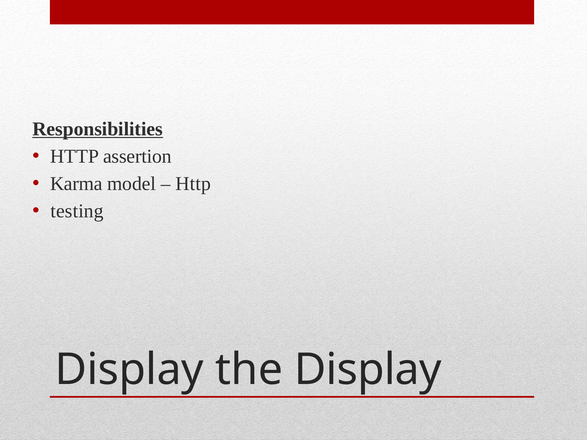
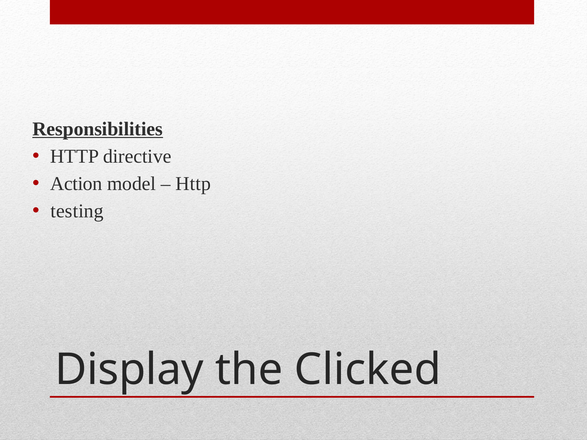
assertion: assertion -> directive
Karma: Karma -> Action
the Display: Display -> Clicked
